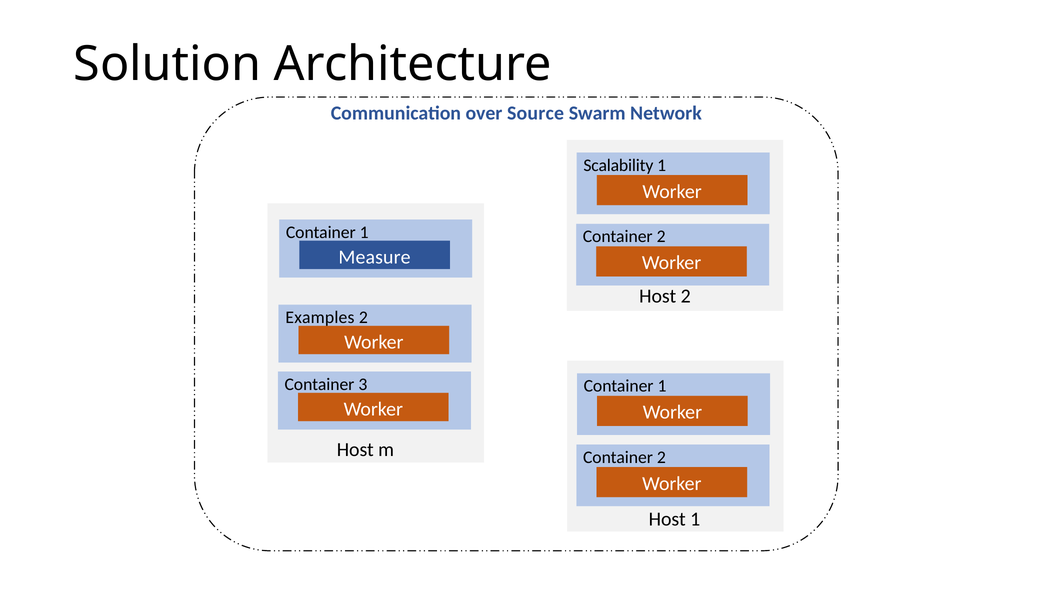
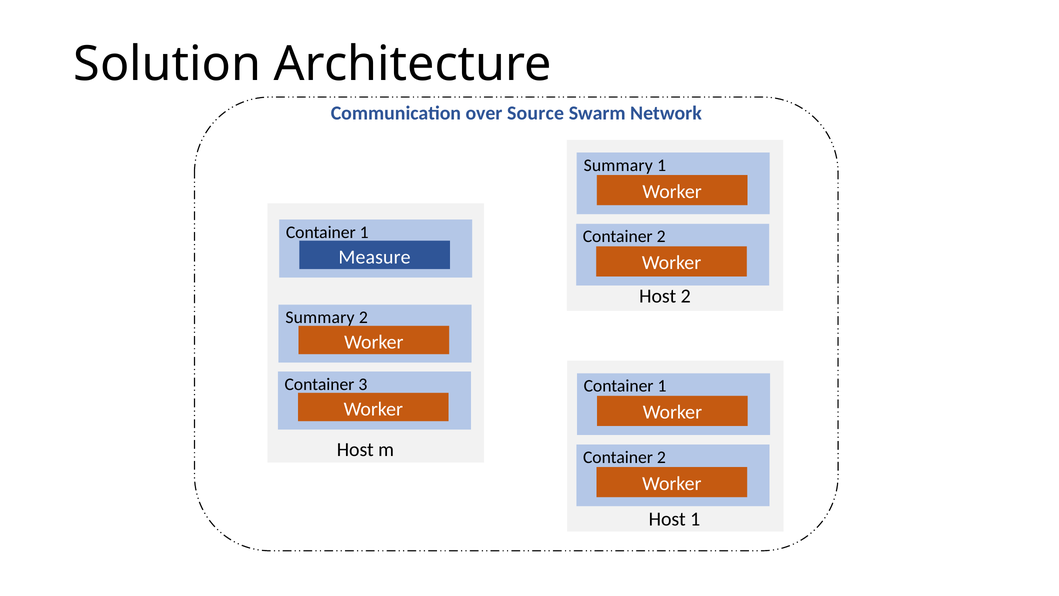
Scalability at (618, 165): Scalability -> Summary
Examples at (320, 317): Examples -> Summary
